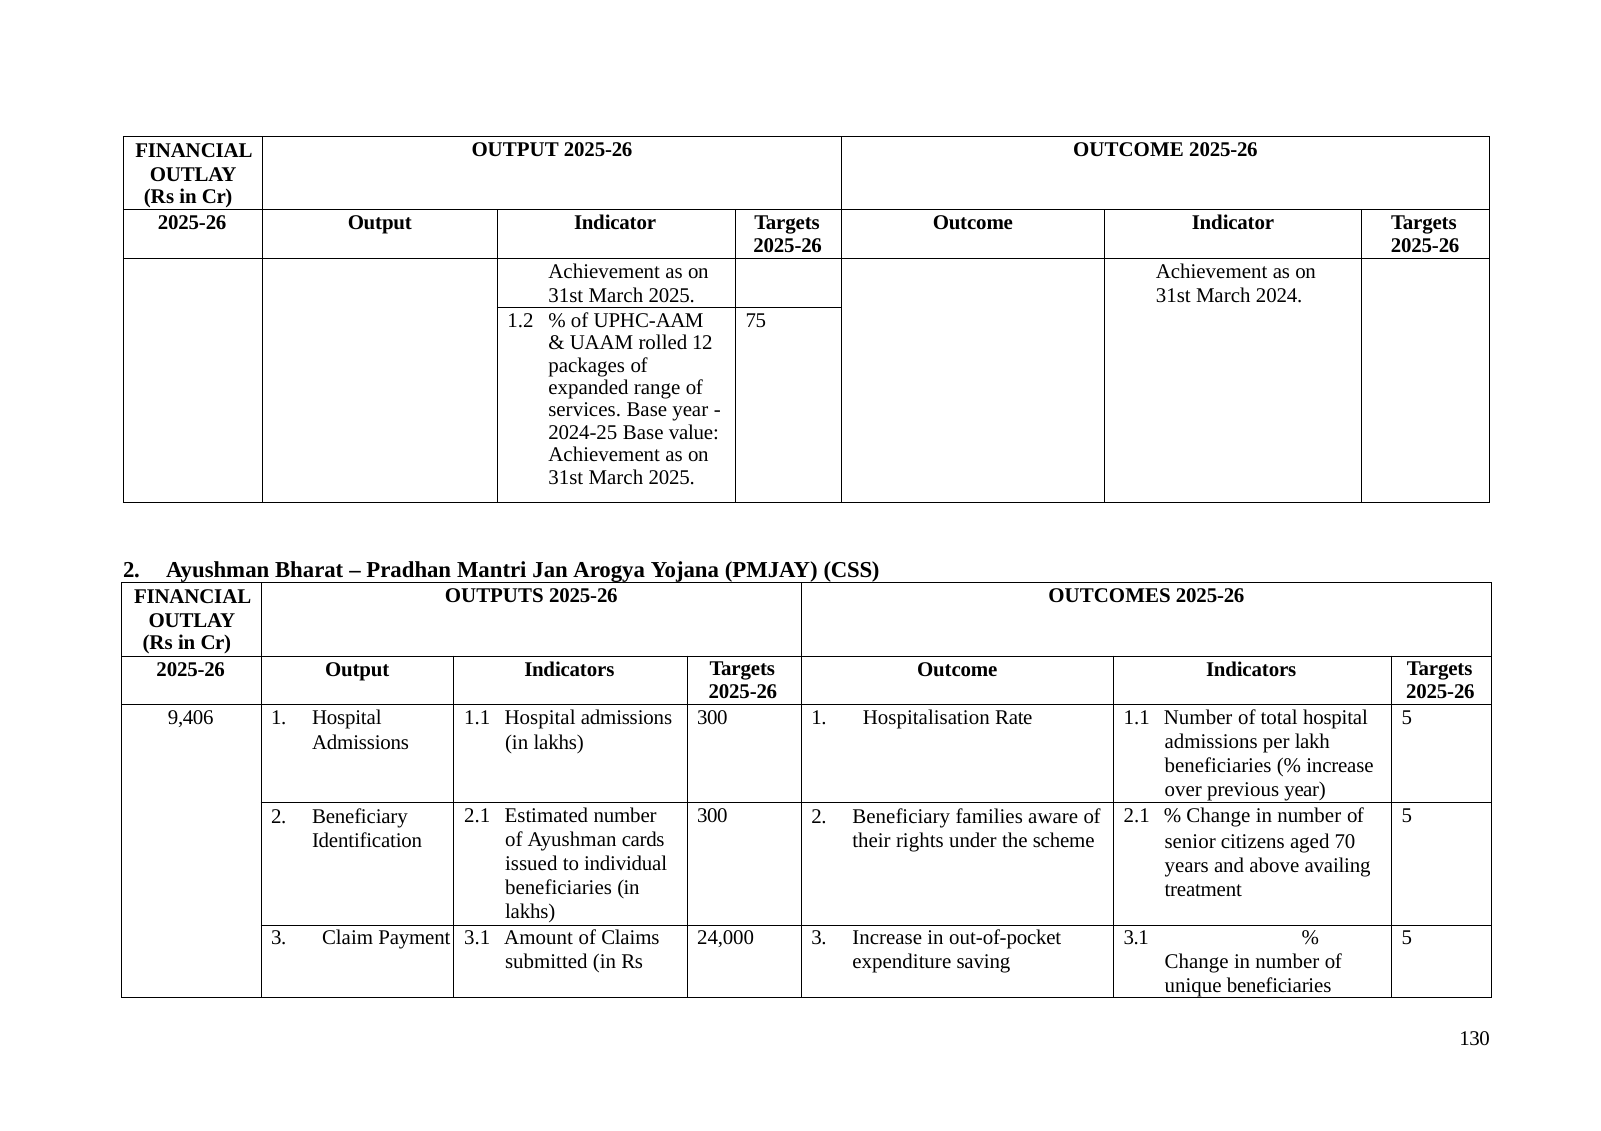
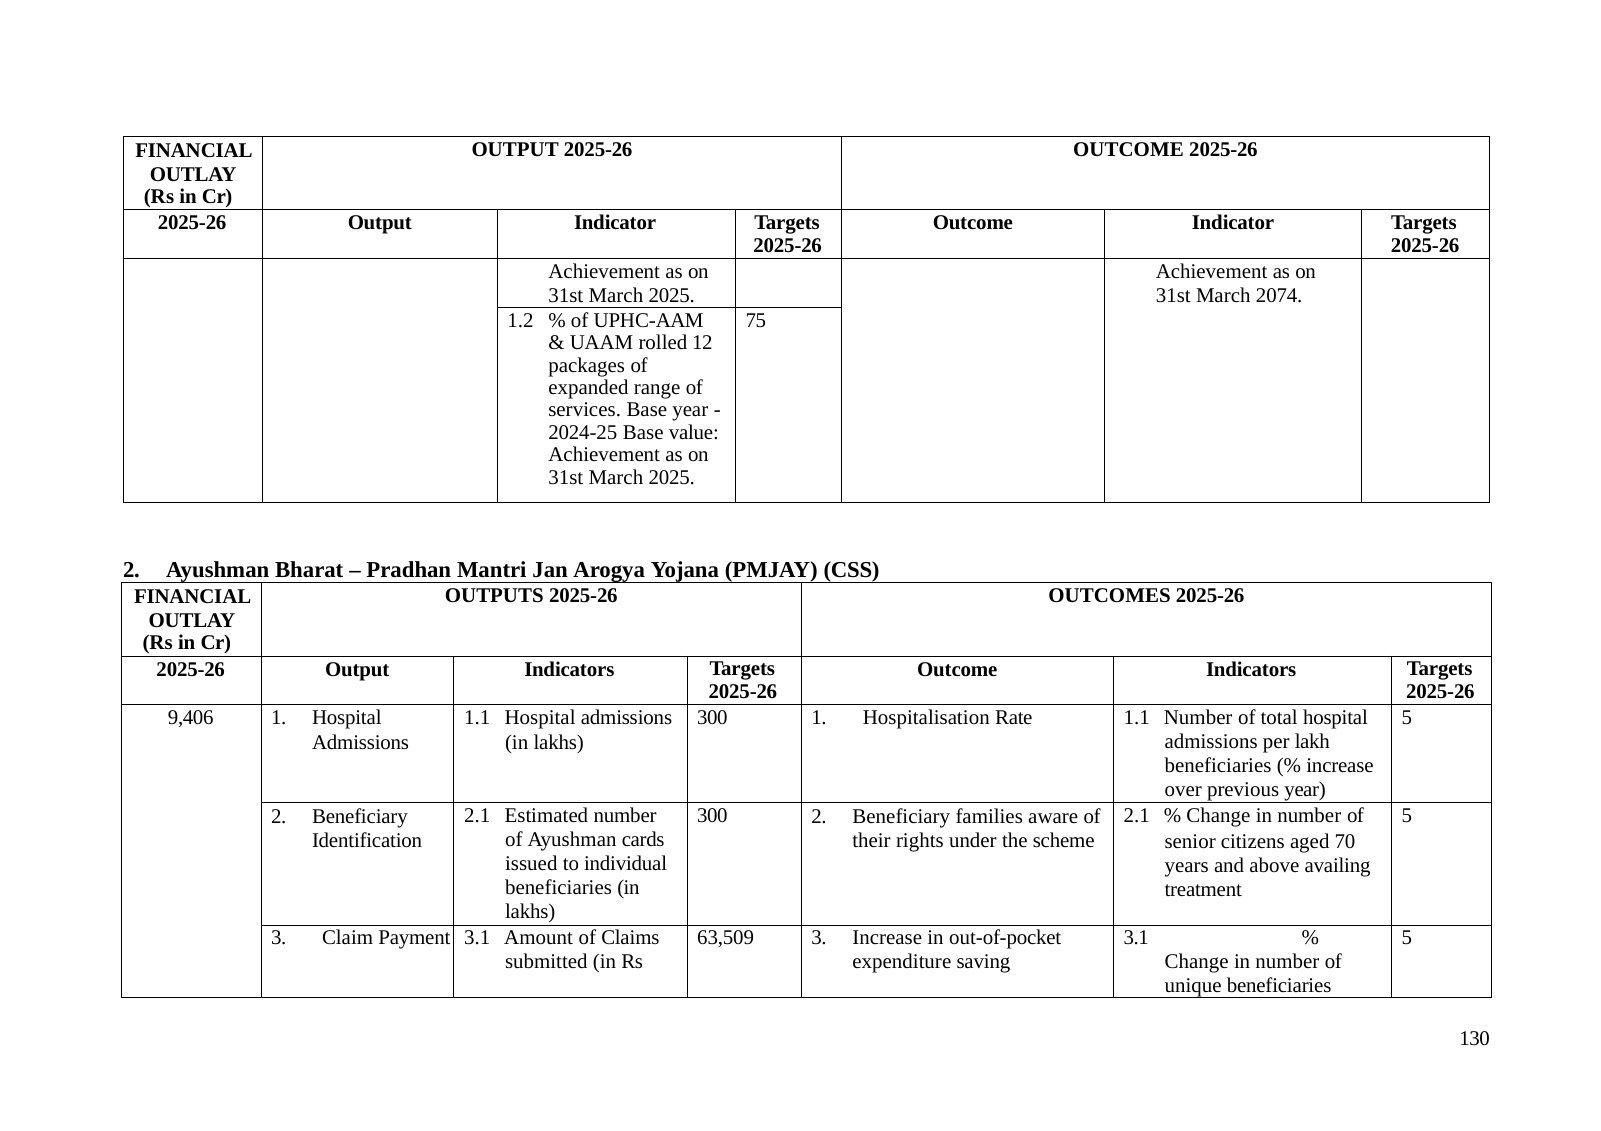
2024: 2024 -> 2074
24,000: 24,000 -> 63,509
